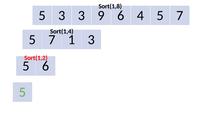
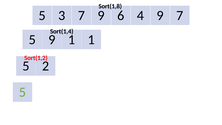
3 3: 3 -> 7
4 5: 5 -> 9
7 at (52, 40): 7 -> 9
1 3: 3 -> 1
5 6: 6 -> 2
